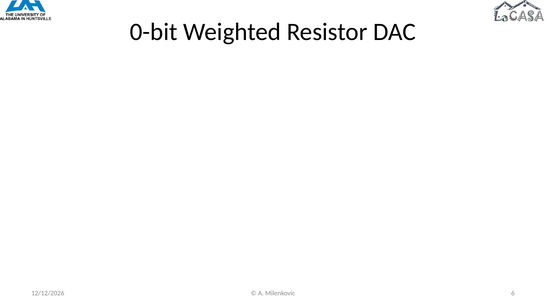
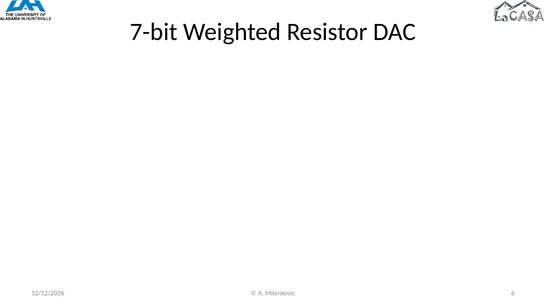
0-bit: 0-bit -> 7-bit
